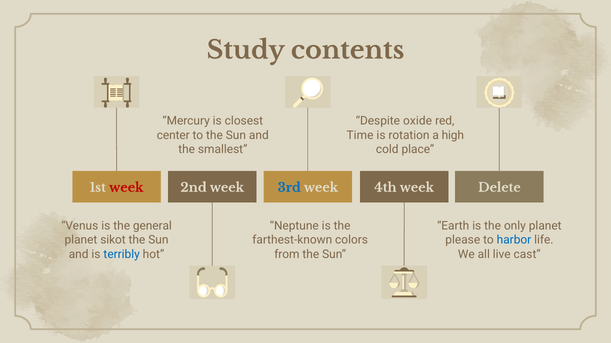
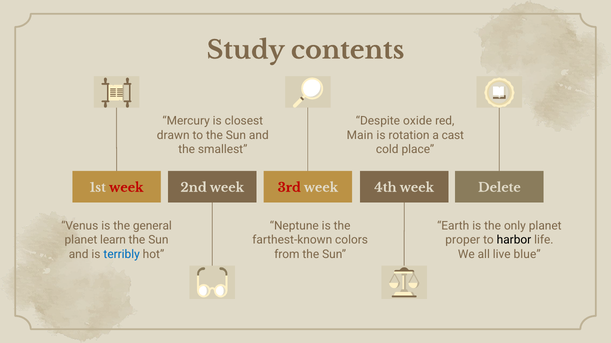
center: center -> drawn
Time: Time -> Main
high: high -> cast
3rd colour: blue -> red
sikot: sikot -> learn
please: please -> proper
harbor colour: blue -> black
cast: cast -> blue
